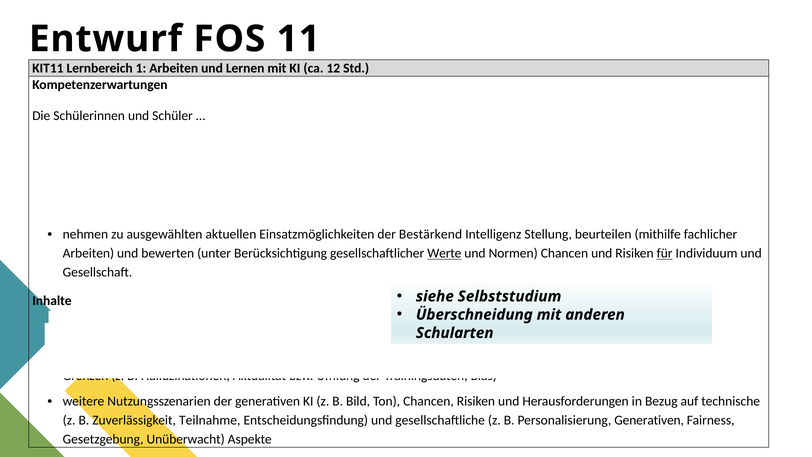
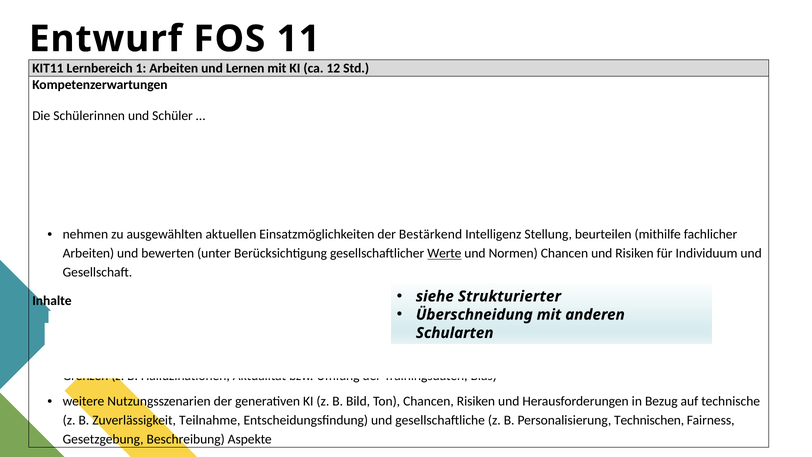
für underline: present -> none
siehe Selbststudium: Selbststudium -> Strukturierter
Personalisierung Generativen: Generativen -> Technischen
Gesetzgebung Unüberwacht: Unüberwacht -> Beschreibung
